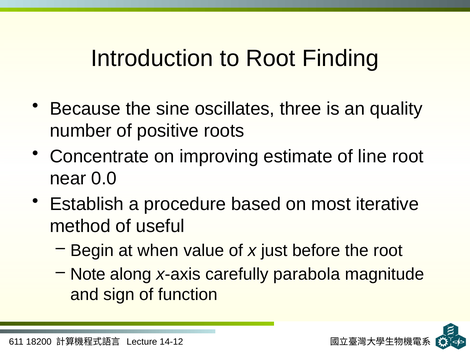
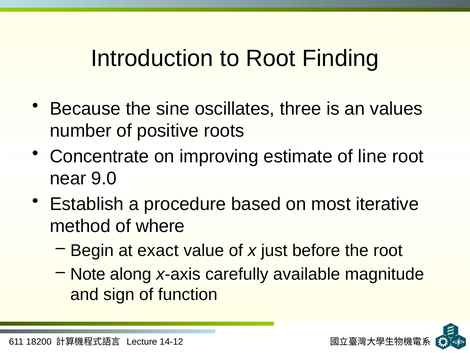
quality: quality -> values
0.0: 0.0 -> 9.0
useful: useful -> where
when: when -> exact
parabola: parabola -> available
